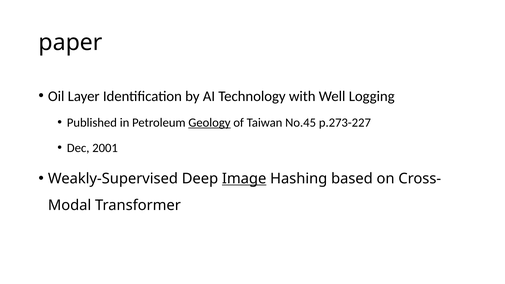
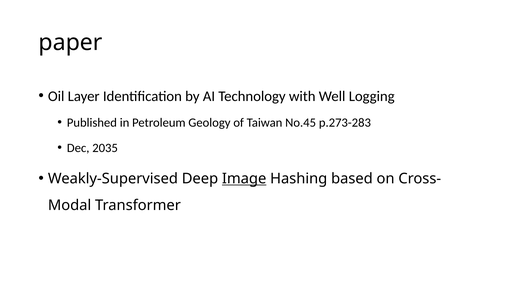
Geology underline: present -> none
p.273-227: p.273-227 -> p.273-283
2001: 2001 -> 2035
